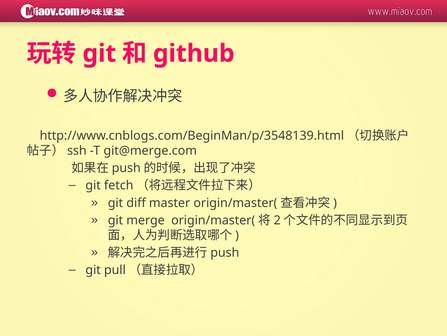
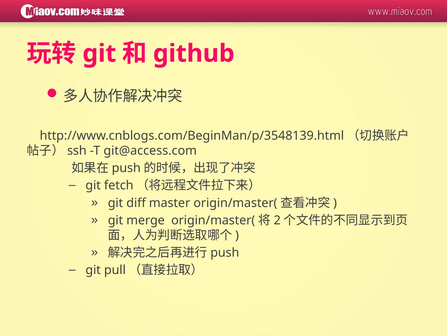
git@merge.com: git@merge.com -> git@access.com
